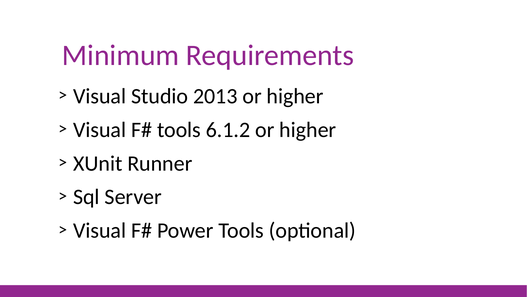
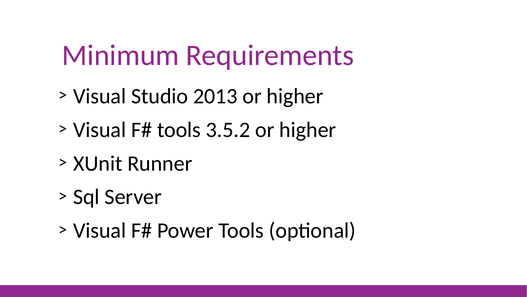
6.1.2: 6.1.2 -> 3.5.2
